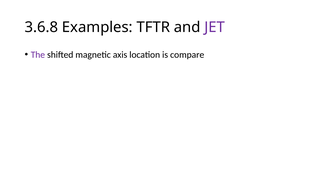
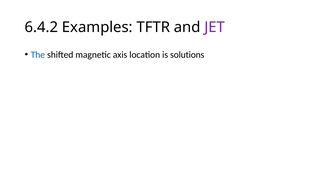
3.6.8: 3.6.8 -> 6.4.2
The colour: purple -> blue
compare: compare -> solutions
